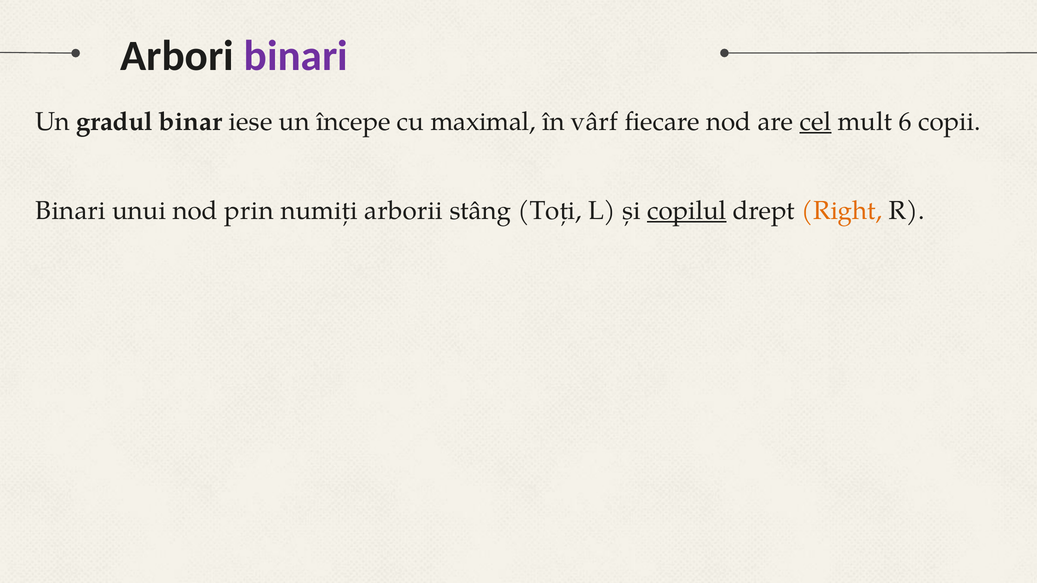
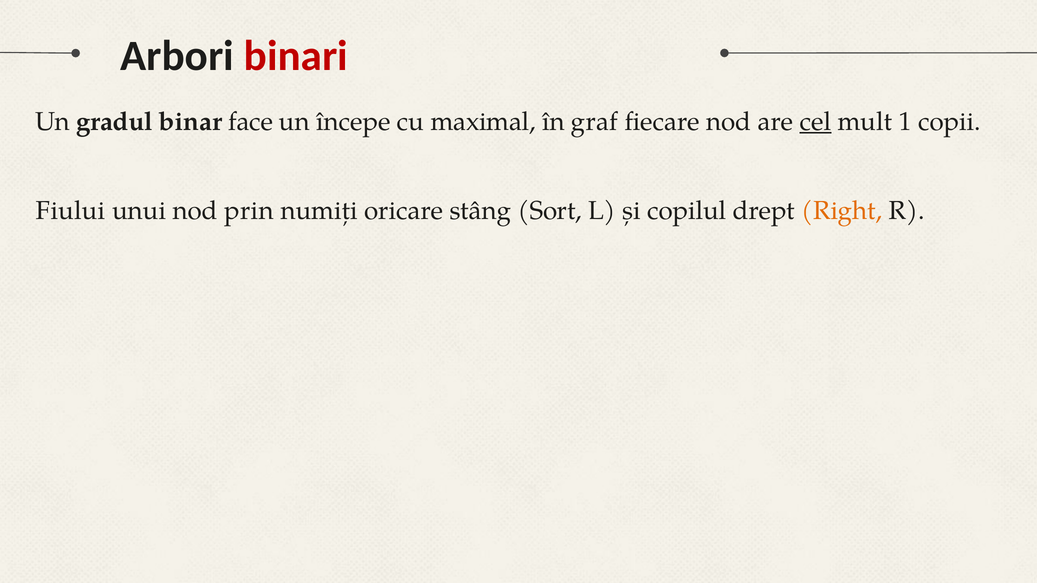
binari at (296, 56) colour: purple -> red
iese: iese -> face
vârf: vârf -> graf
6: 6 -> 1
Binari at (71, 211): Binari -> Fiului
arborii: arborii -> oricare
Toți: Toți -> Sort
copilul underline: present -> none
